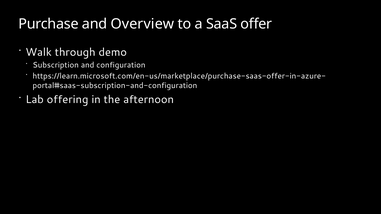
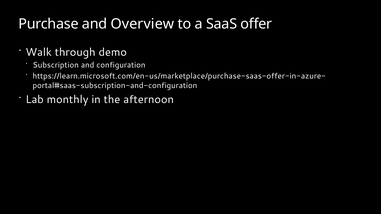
offering: offering -> monthly
